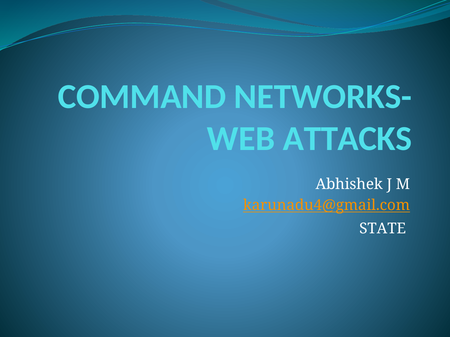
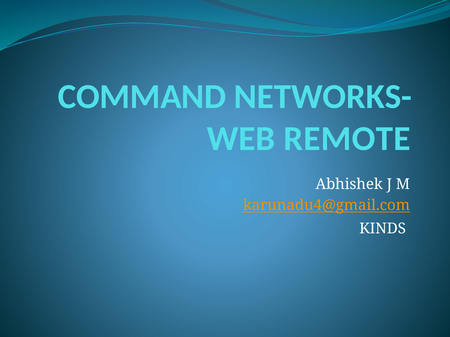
ATTACKS: ATTACKS -> REMOTE
STATE: STATE -> KINDS
